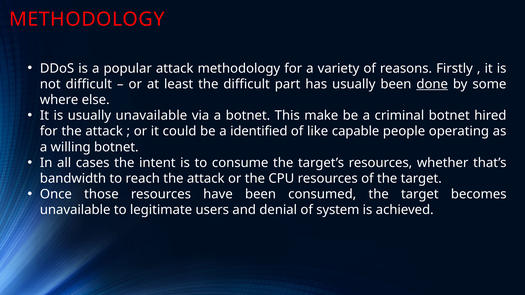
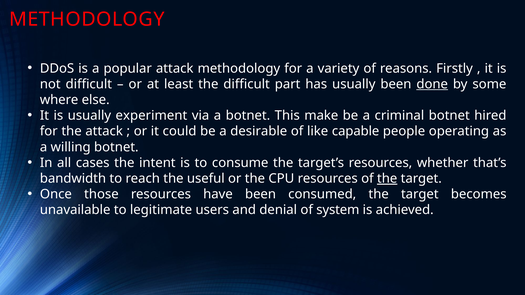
usually unavailable: unavailable -> experiment
identified: identified -> desirable
reach the attack: attack -> useful
the at (387, 179) underline: none -> present
